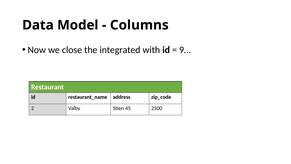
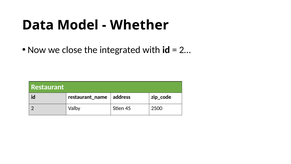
Columns: Columns -> Whether
9…: 9… -> 2…
